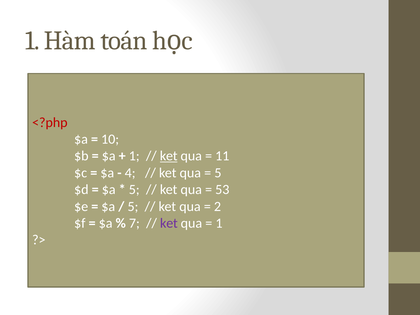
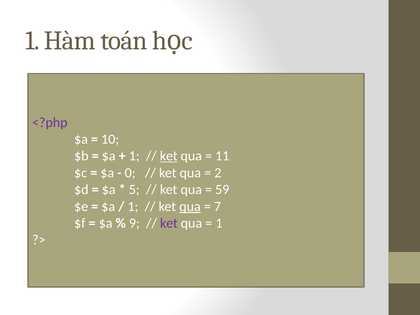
<?php colour: red -> purple
4: 4 -> 0
5 at (218, 173): 5 -> 2
53: 53 -> 59
5 at (133, 206): 5 -> 1
qua at (190, 206) underline: none -> present
2: 2 -> 7
7: 7 -> 9
